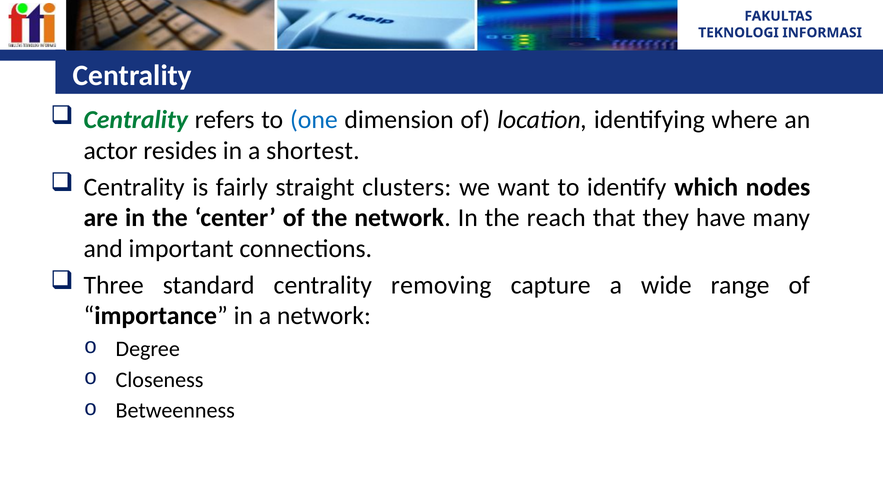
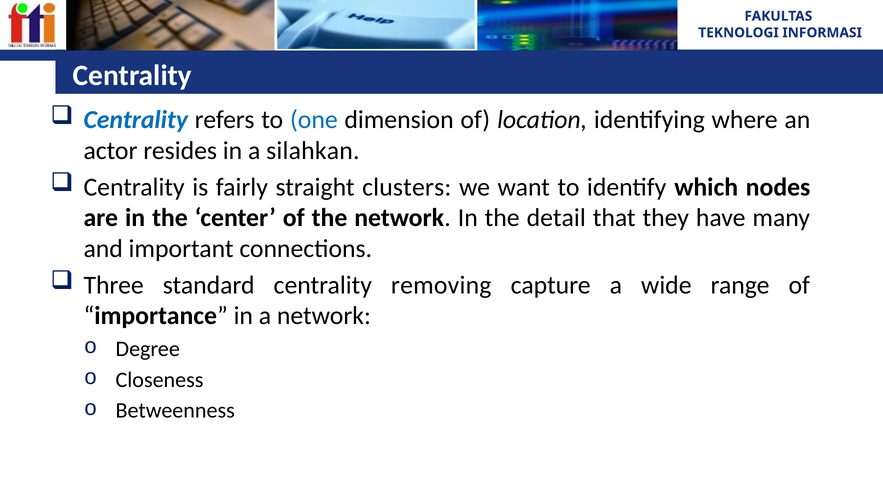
Centrality at (136, 120) colour: green -> blue
shortest: shortest -> silahkan
reach: reach -> detail
